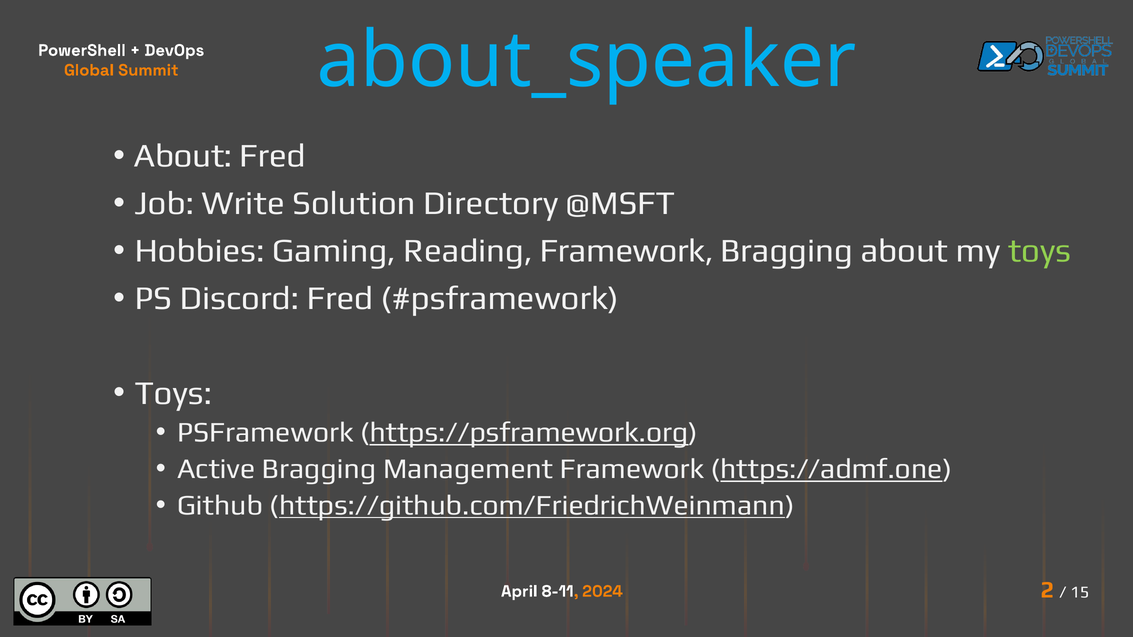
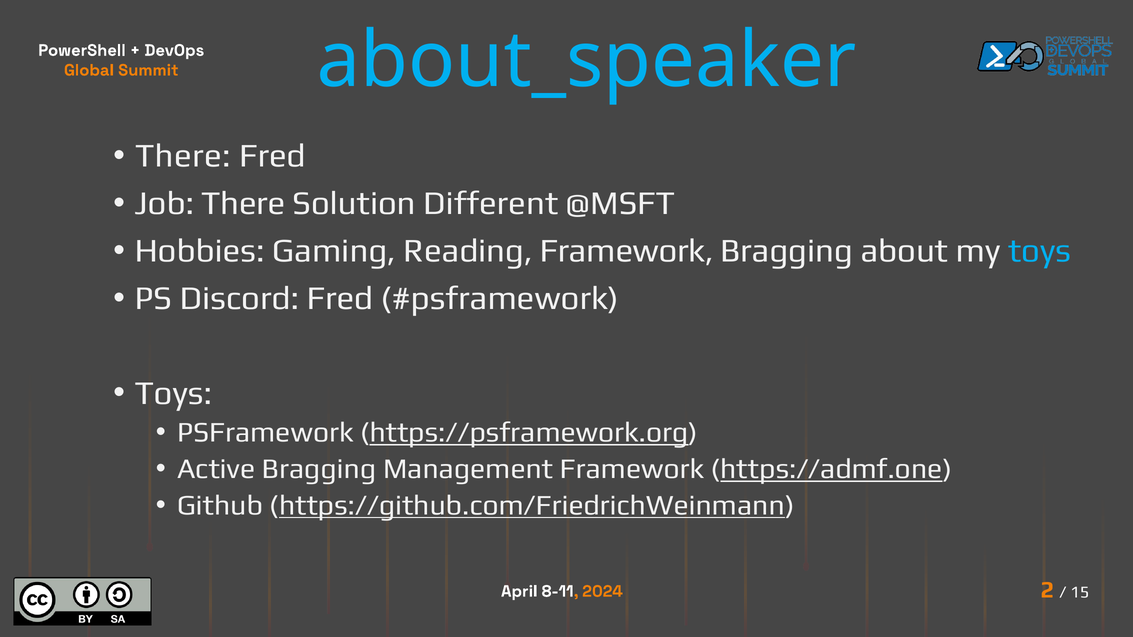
About at (183, 156): About -> There
Job Write: Write -> There
Directory: Directory -> Different
toys at (1040, 251) colour: light green -> light blue
